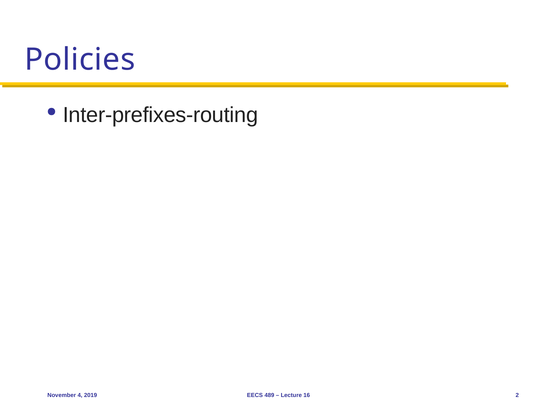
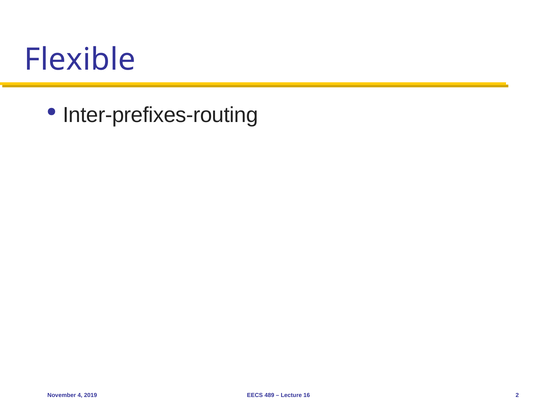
Policies: Policies -> Flexible
